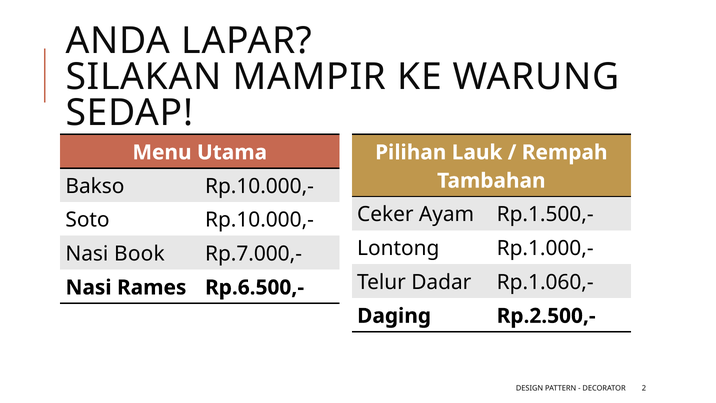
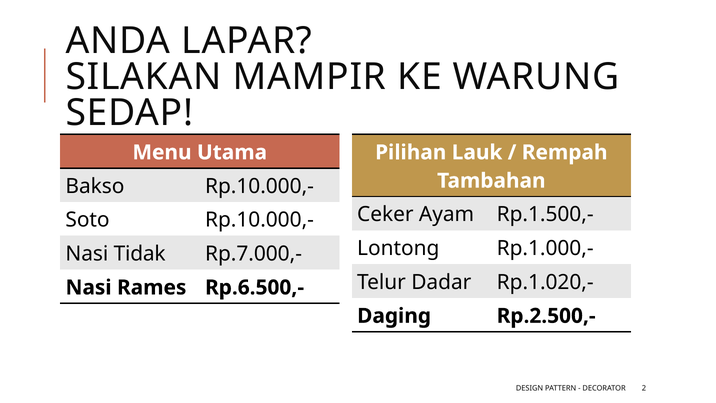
Book: Book -> Tidak
Rp.1.060,-: Rp.1.060,- -> Rp.1.020,-
